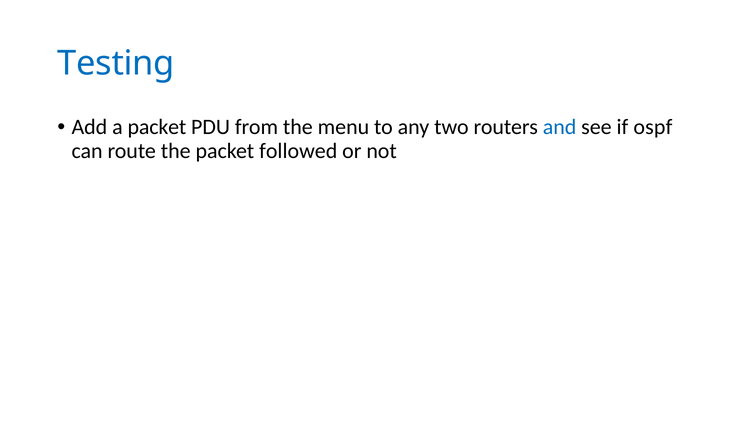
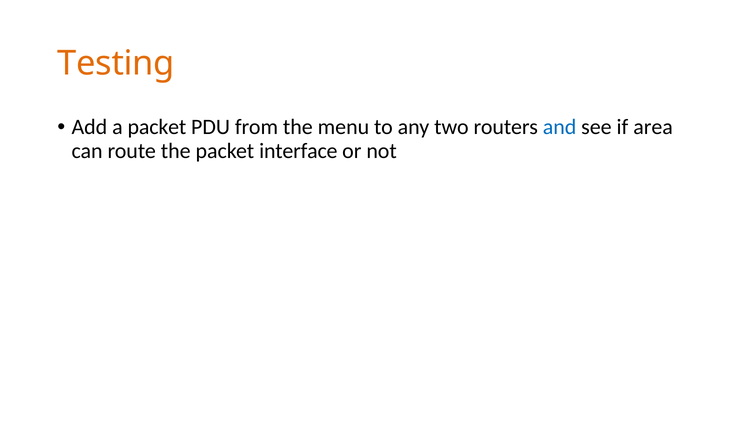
Testing colour: blue -> orange
ospf: ospf -> area
followed: followed -> interface
